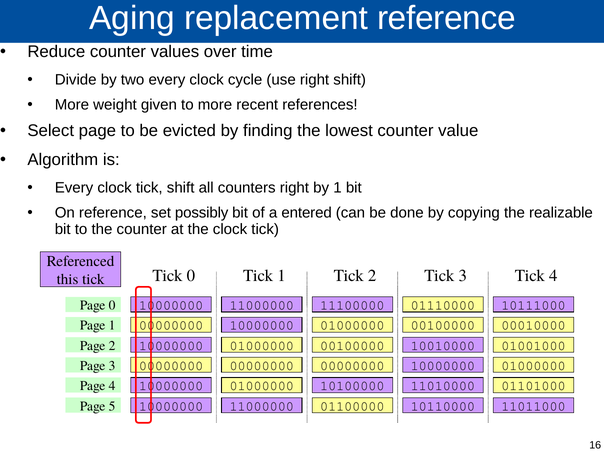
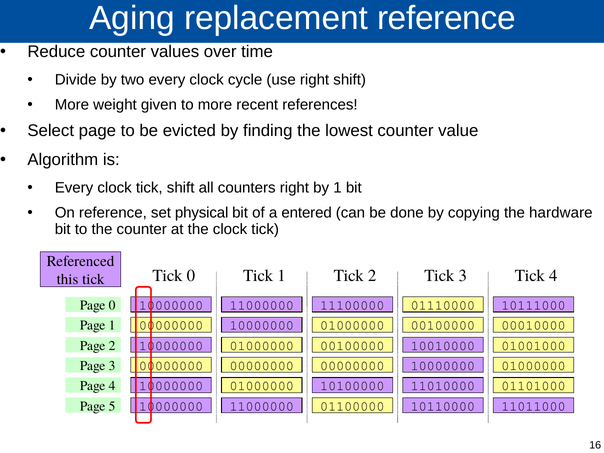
possibly: possibly -> physical
realizable: realizable -> hardware
